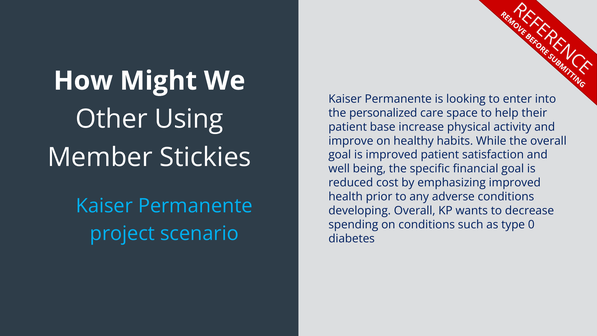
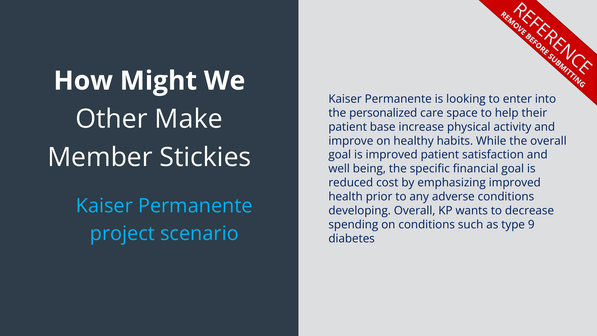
Using: Using -> Make
0: 0 -> 9
